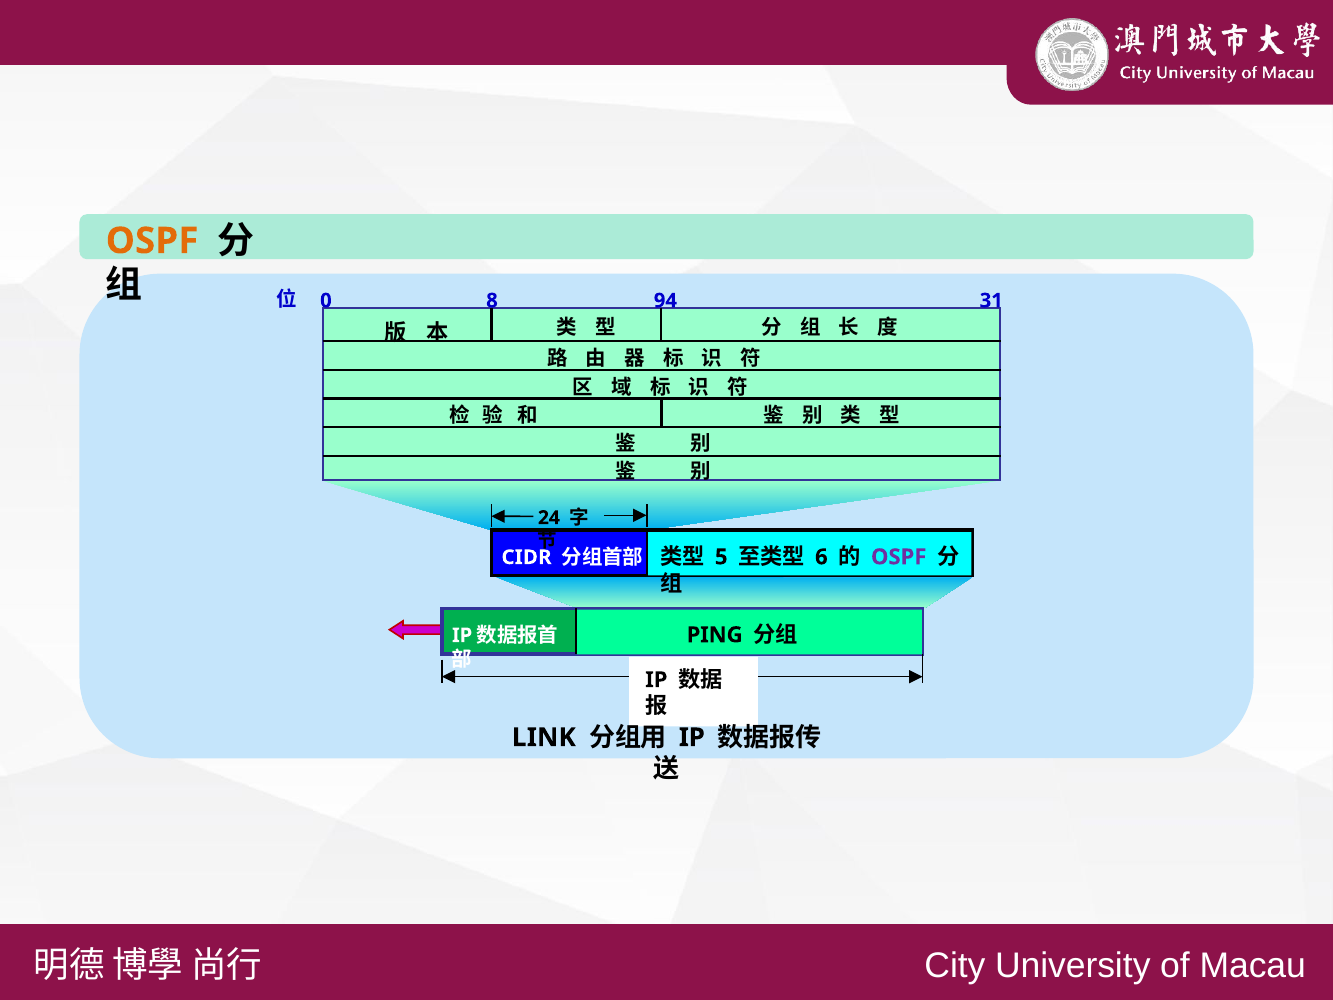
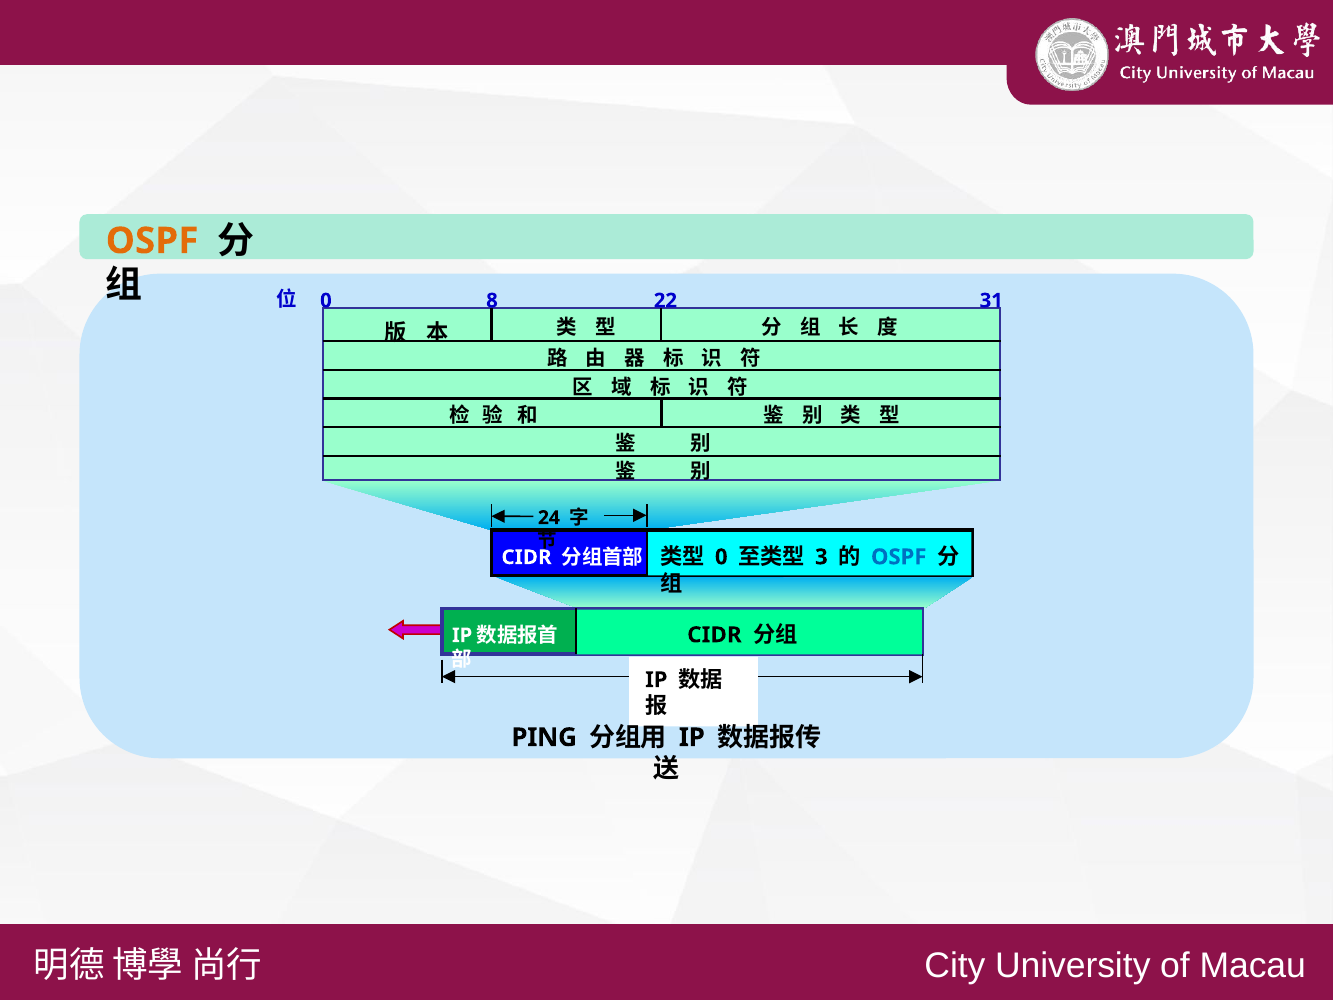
94: 94 -> 22
5 at (721, 557): 5 -> 0
6: 6 -> 3
OSPF at (899, 557) colour: purple -> blue
PING at (715, 635): PING -> CIDR
LINK: LINK -> PING
